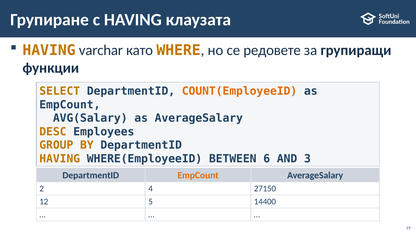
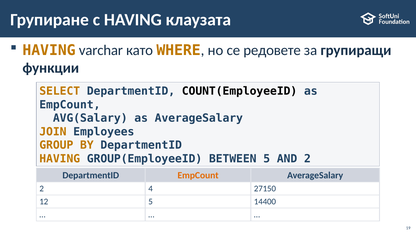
COUNT(EmployeeID colour: orange -> black
DESC: DESC -> JOIN
WHERE(EmployeeID: WHERE(EmployeeID -> GROUP(EmployeeID
BETWEEN 6: 6 -> 5
AND 3: 3 -> 2
